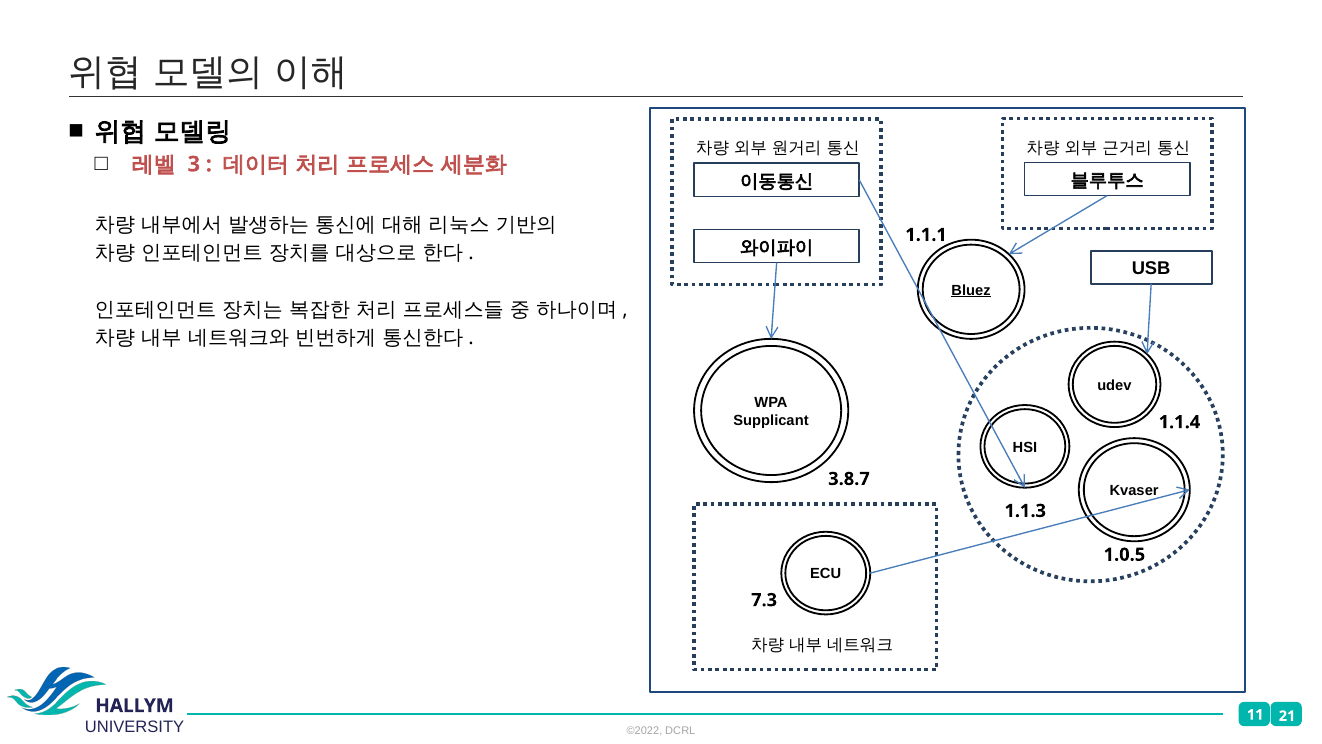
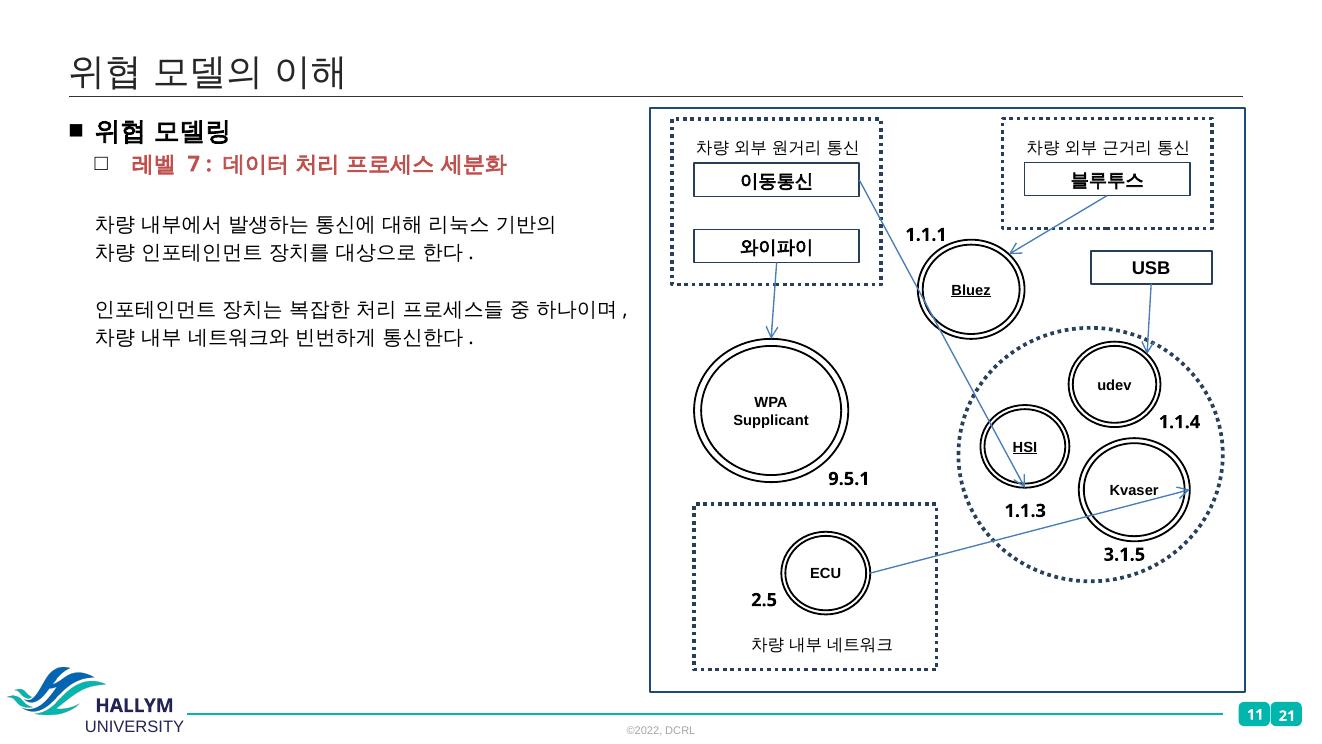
3: 3 -> 7
HSI underline: none -> present
3.8.7: 3.8.7 -> 9.5.1
1.0.5: 1.0.5 -> 3.1.5
7.3: 7.3 -> 2.5
